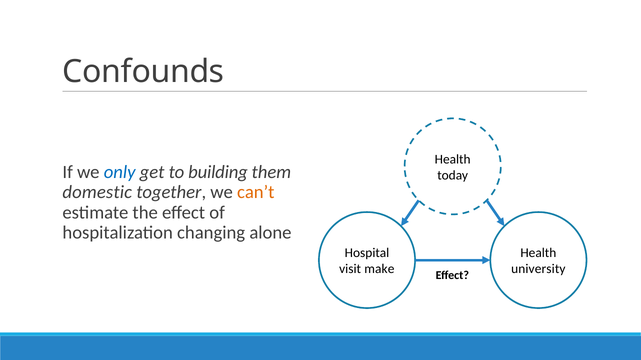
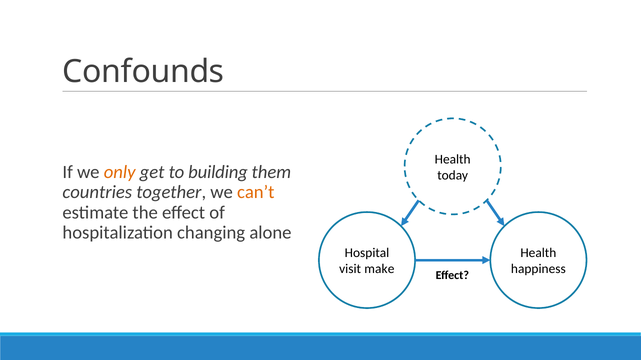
only colour: blue -> orange
domestic: domestic -> countries
university: university -> happiness
